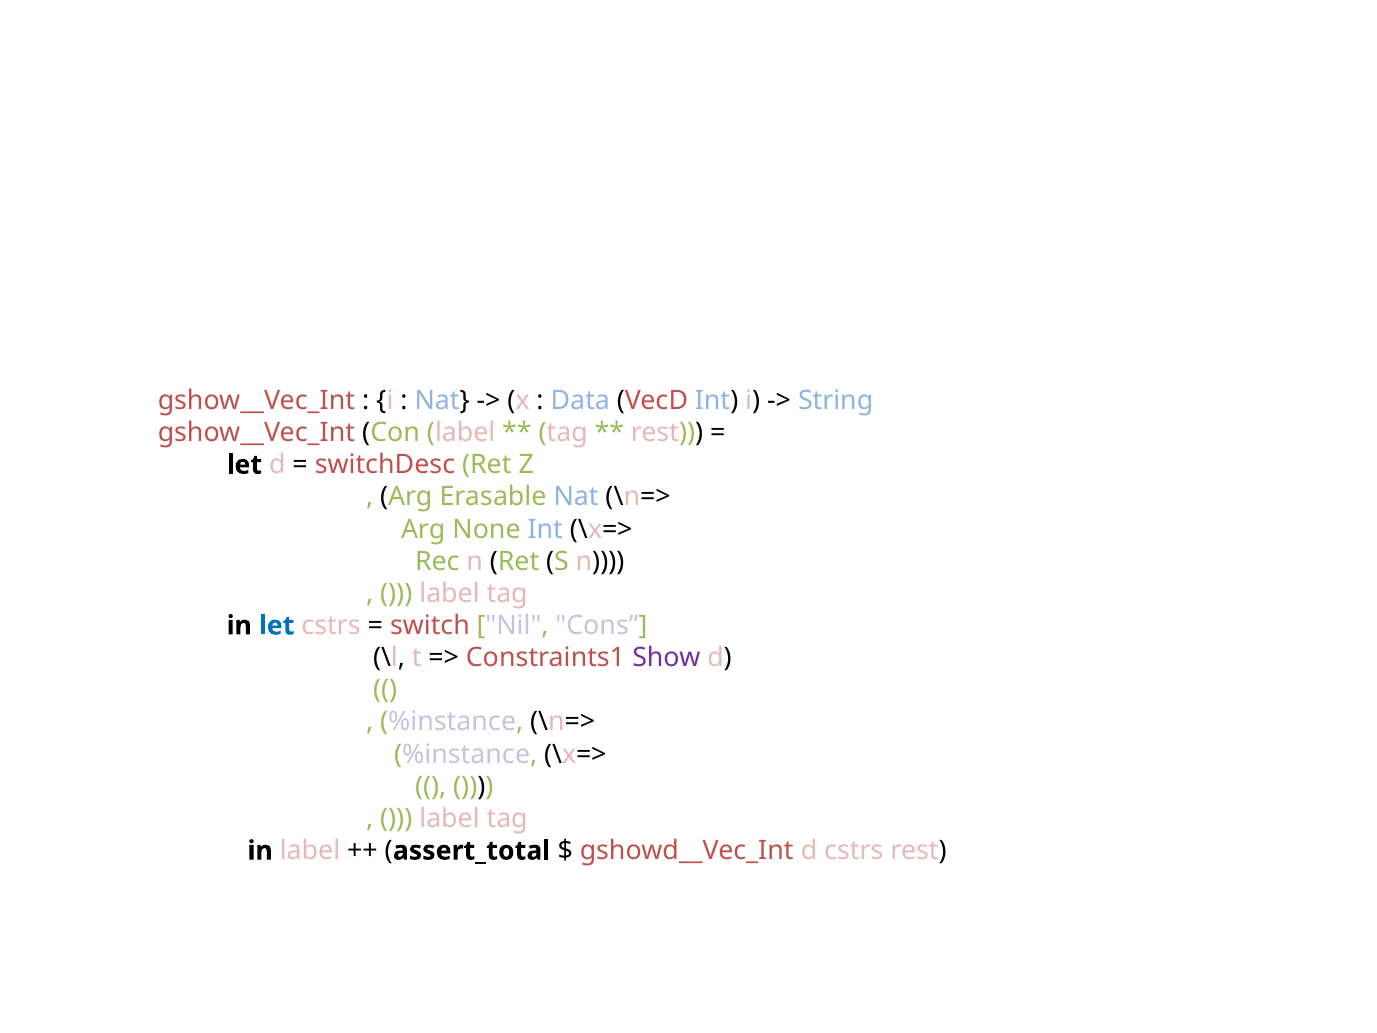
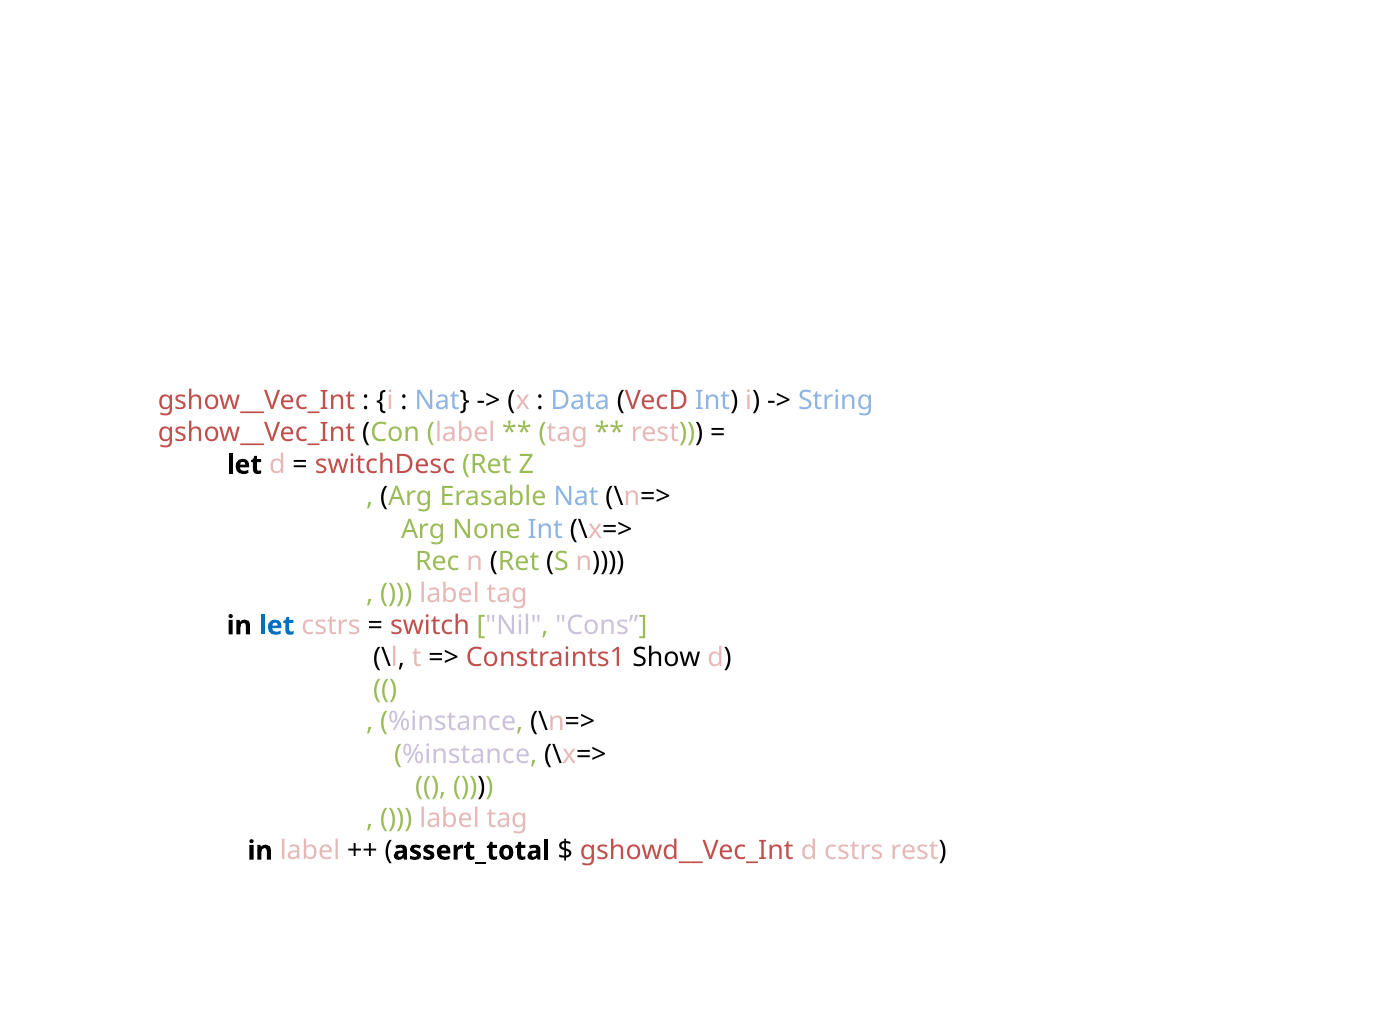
Show colour: purple -> black
